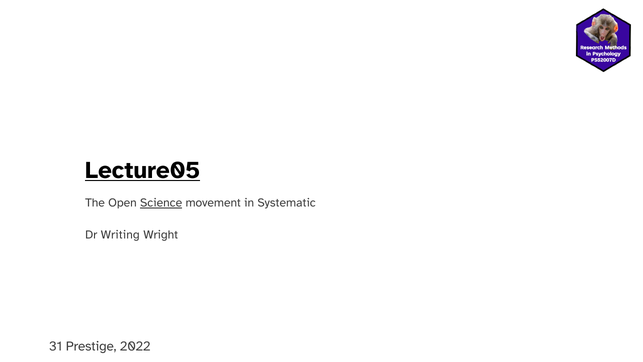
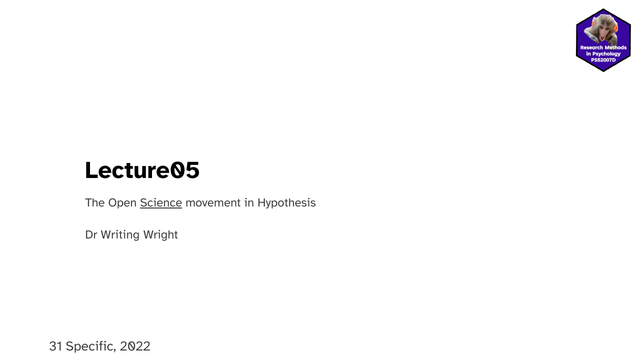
Lecture05 underline: present -> none
Systematic: Systematic -> Hypothesis
Prestige: Prestige -> Specific
